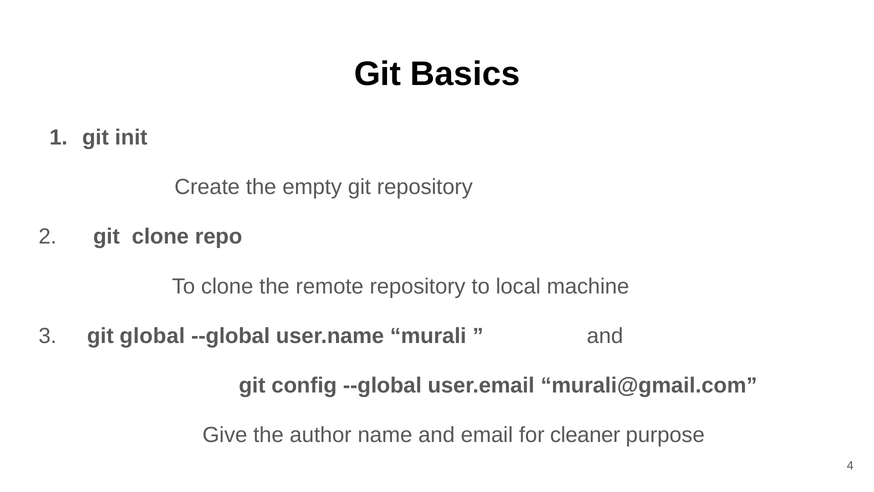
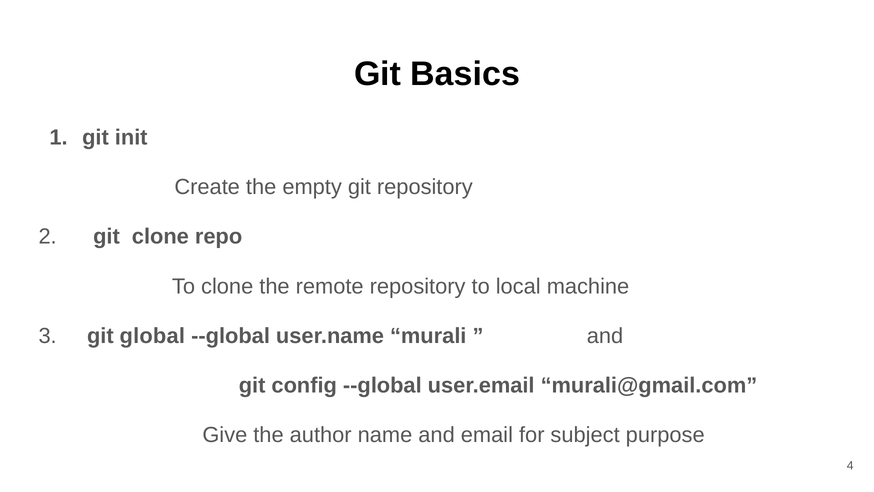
cleaner: cleaner -> subject
